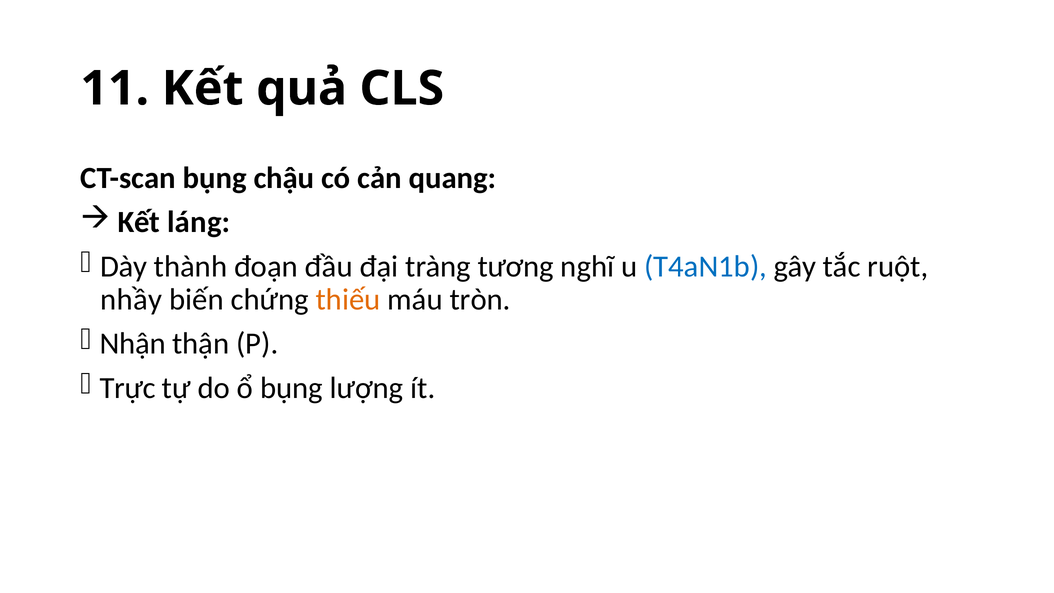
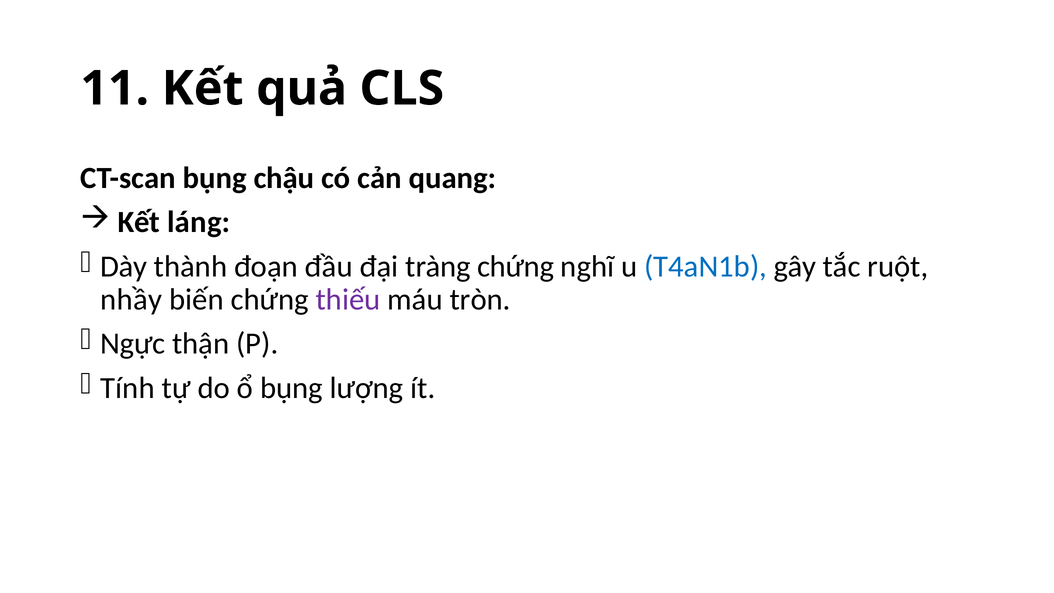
tràng tương: tương -> chứng
thiếu colour: orange -> purple
Nhận: Nhận -> Ngực
Trực: Trực -> Tính
